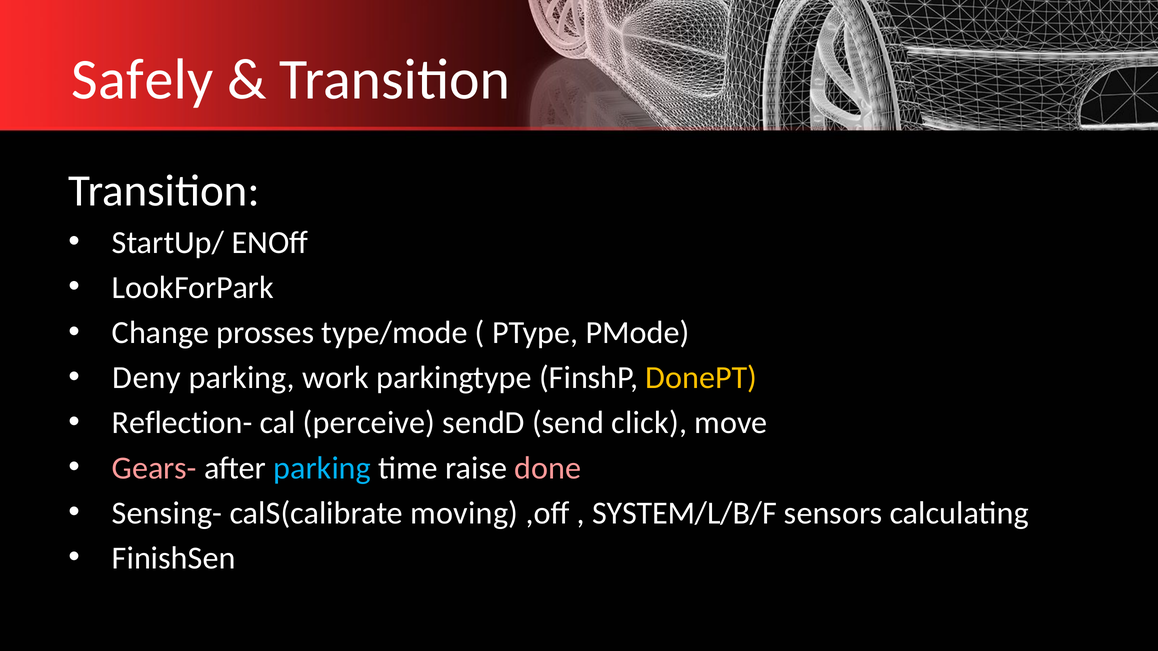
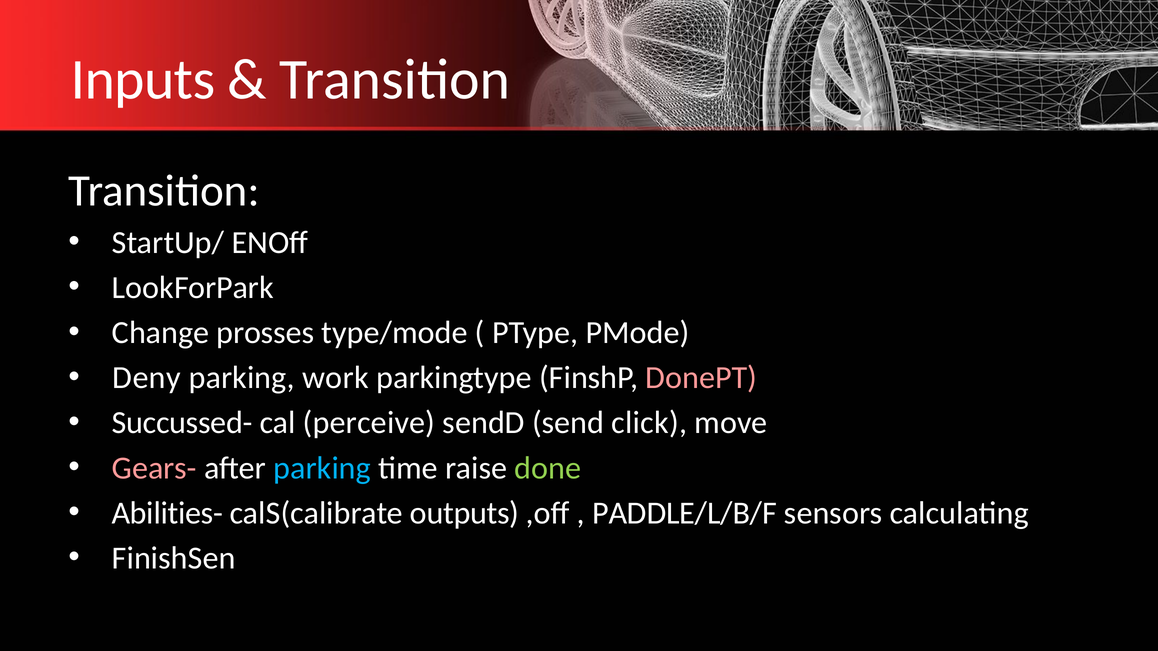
Safely: Safely -> Inputs
DonePT colour: yellow -> pink
Reflection-: Reflection- -> Succussed-
done colour: pink -> light green
Sensing-: Sensing- -> Abilities-
moving: moving -> outputs
SYSTEM/L/B/F: SYSTEM/L/B/F -> PADDLE/L/B/F
